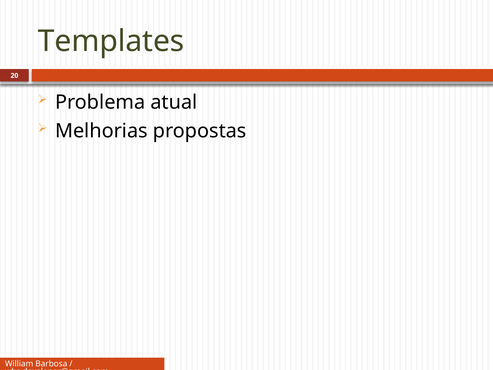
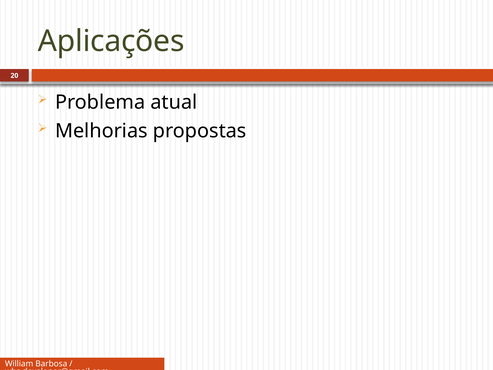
Templates: Templates -> Aplicações
